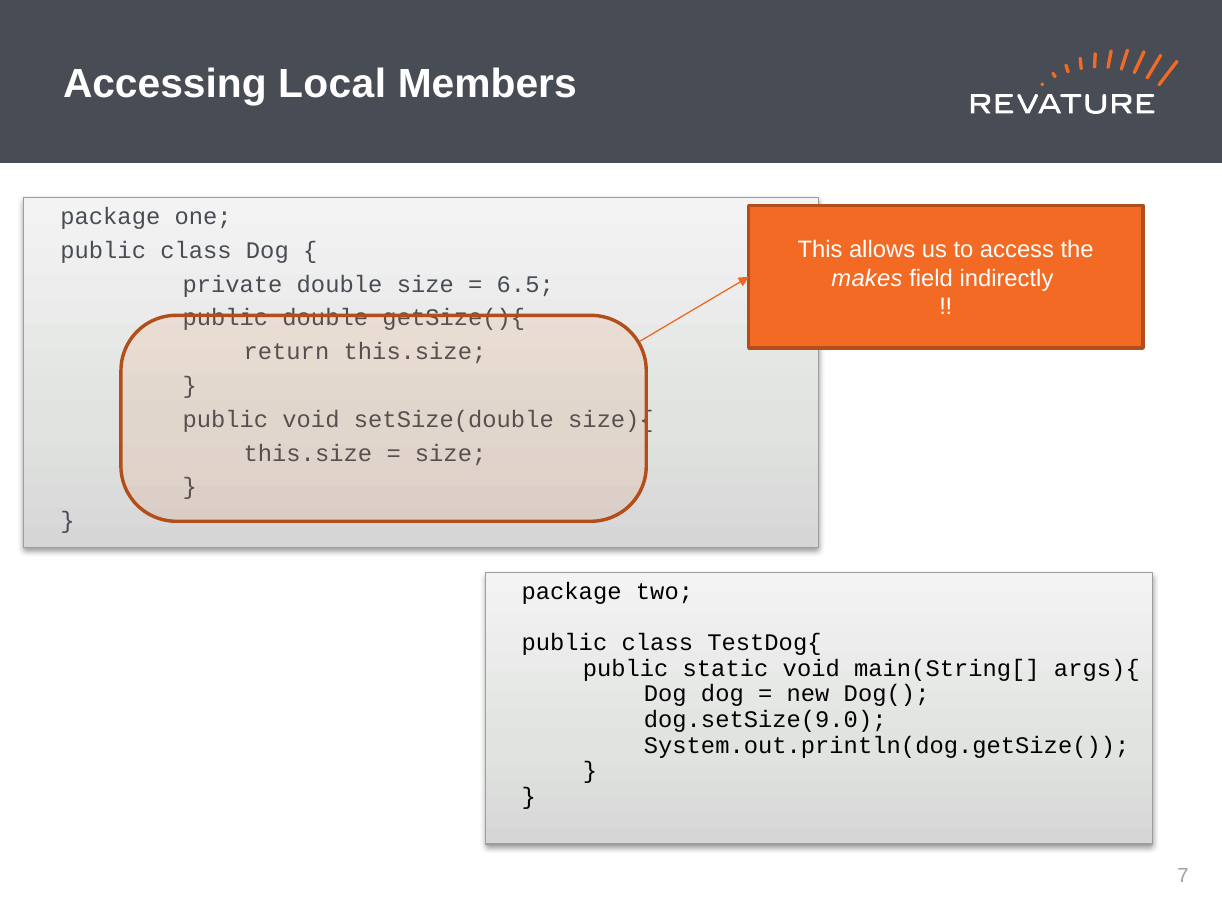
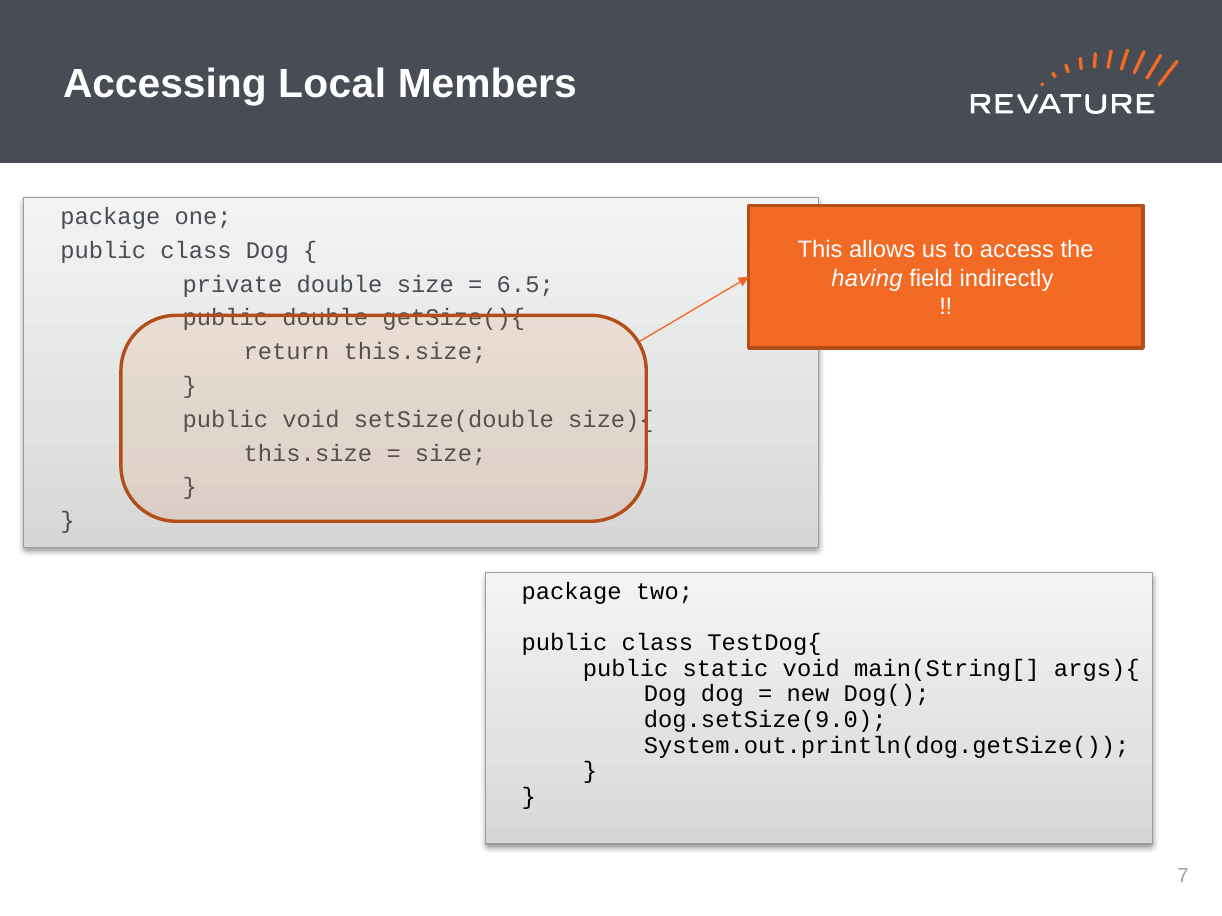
makes: makes -> having
